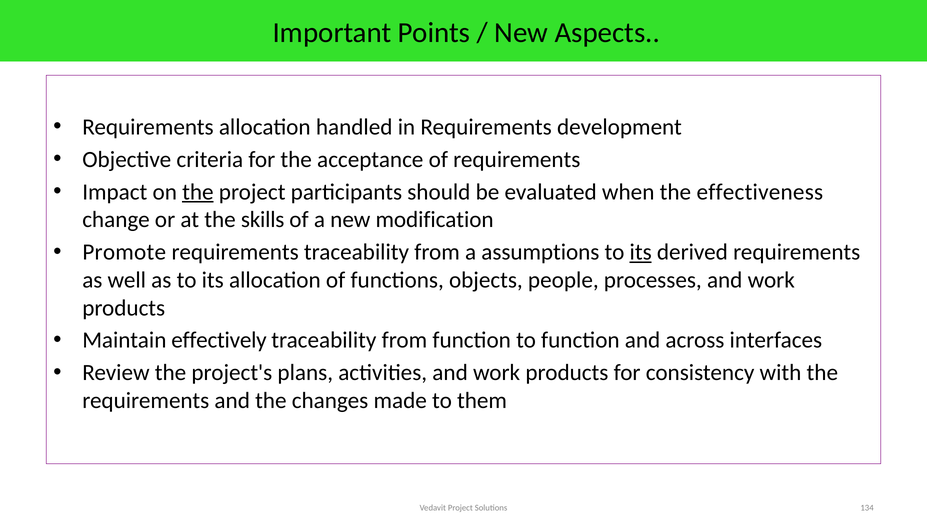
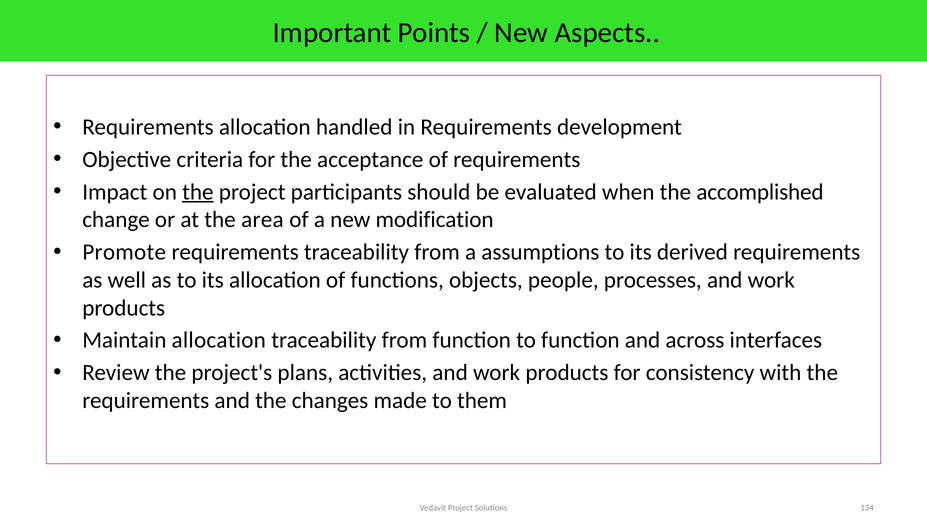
effectiveness: effectiveness -> accomplished
skills: skills -> area
its at (641, 252) underline: present -> none
Maintain effectively: effectively -> allocation
